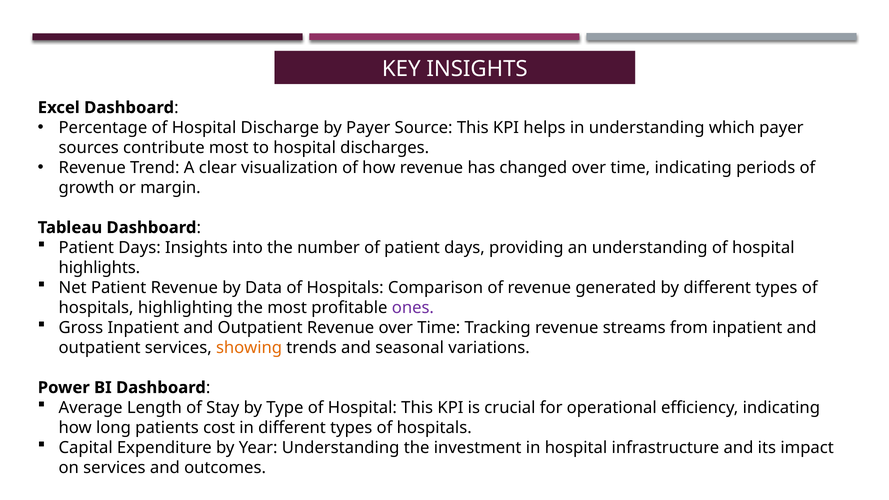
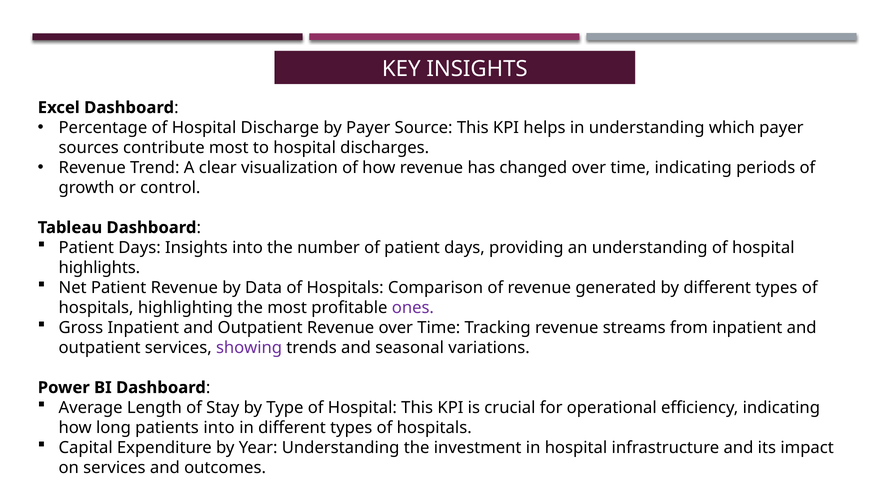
margin: margin -> control
showing colour: orange -> purple
patients cost: cost -> into
